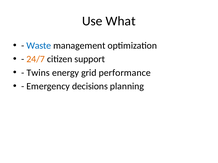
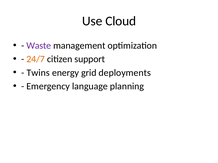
What: What -> Cloud
Waste colour: blue -> purple
performance: performance -> deployments
decisions: decisions -> language
